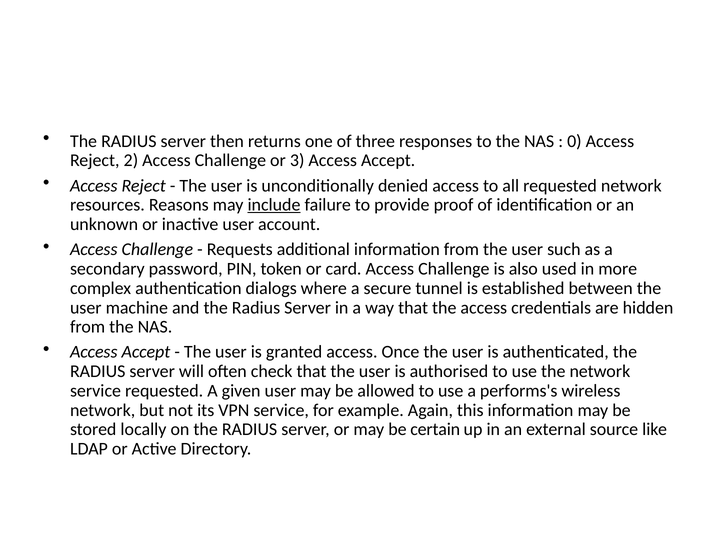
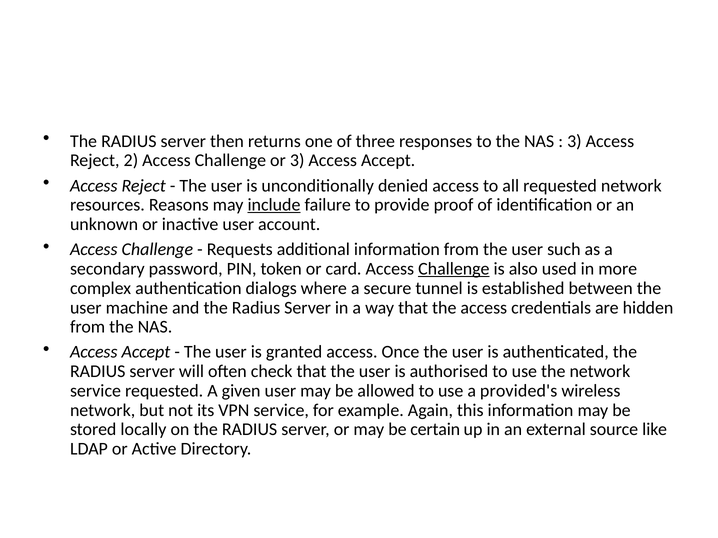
0 at (574, 141): 0 -> 3
Challenge at (454, 269) underline: none -> present
performs's: performs's -> provided's
